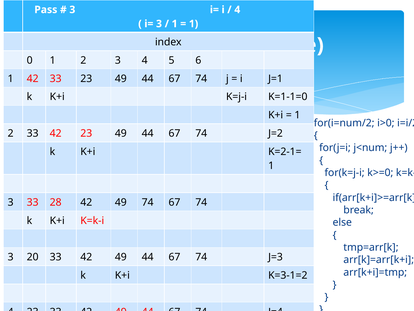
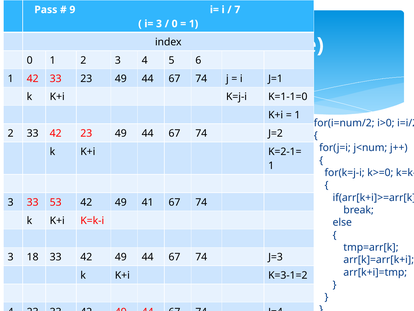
3 at (72, 10): 3 -> 9
4 at (237, 10): 4 -> 7
1 at (175, 24): 1 -> 0
28: 28 -> 53
49 74: 74 -> 41
20: 20 -> 18
